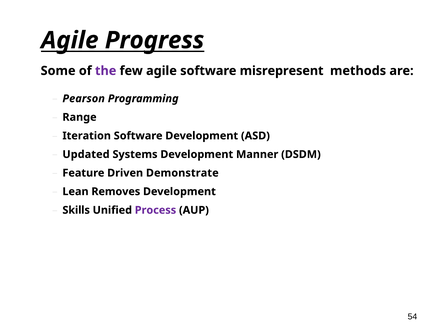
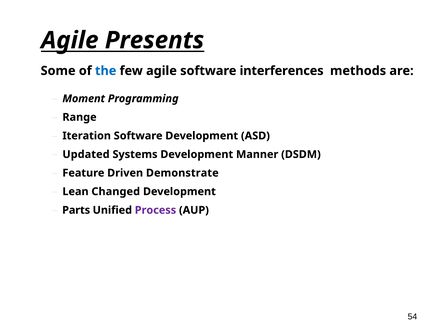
Progress: Progress -> Presents
the colour: purple -> blue
misrepresent: misrepresent -> interferences
Pearson: Pearson -> Moment
Removes: Removes -> Changed
Skills: Skills -> Parts
